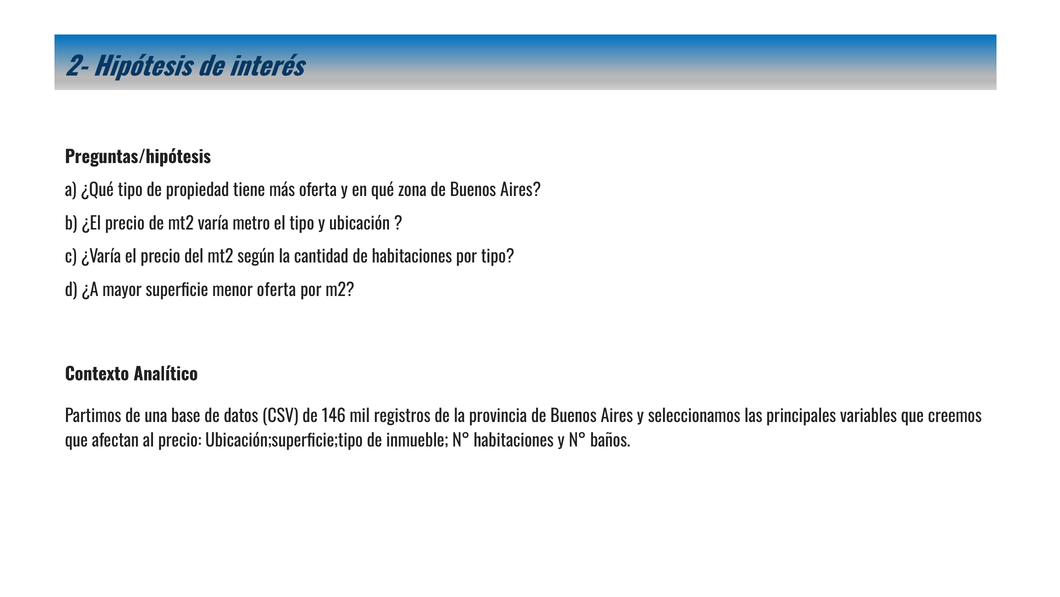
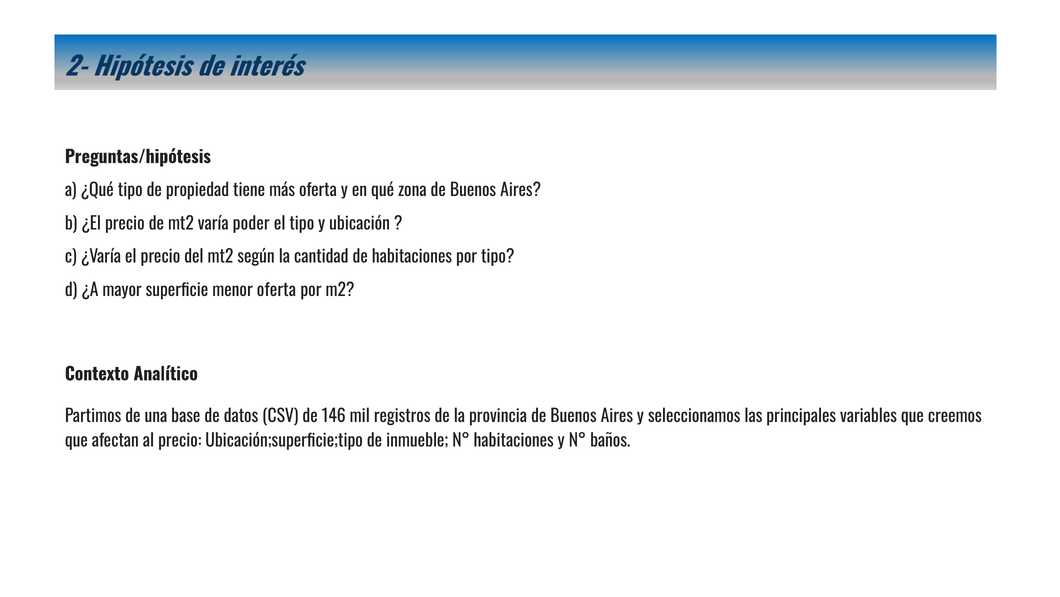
metro: metro -> poder
